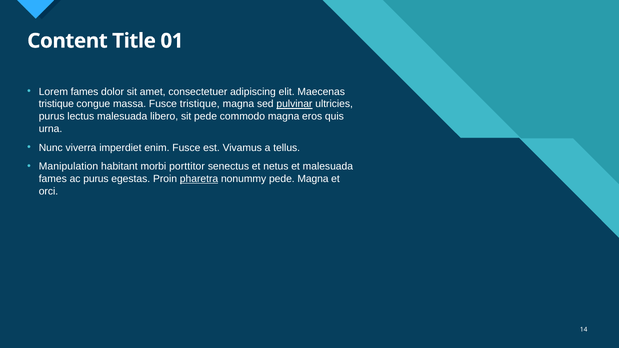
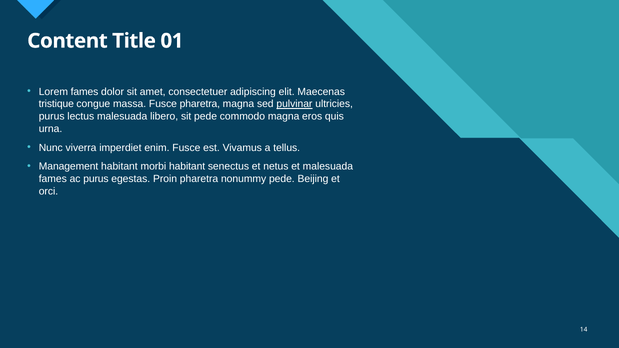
Fusce tristique: tristique -> pharetra
Manipulation: Manipulation -> Management
morbi porttitor: porttitor -> habitant
pharetra at (199, 179) underline: present -> none
pede Magna: Magna -> Beijing
